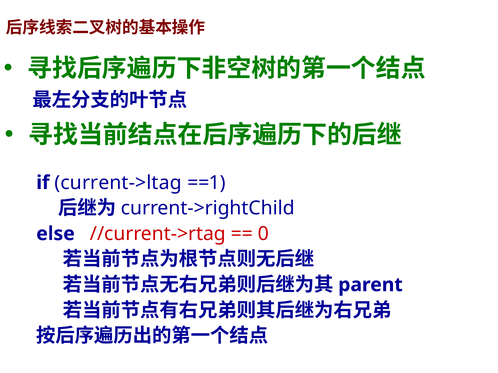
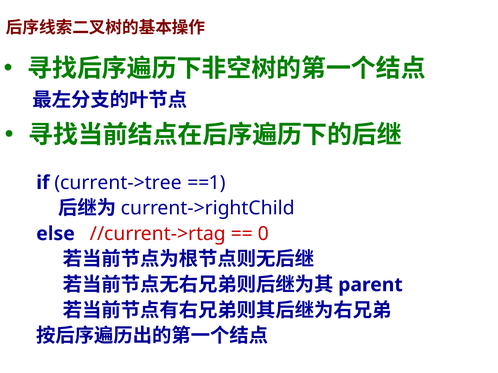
current->ltag: current->ltag -> current->tree
